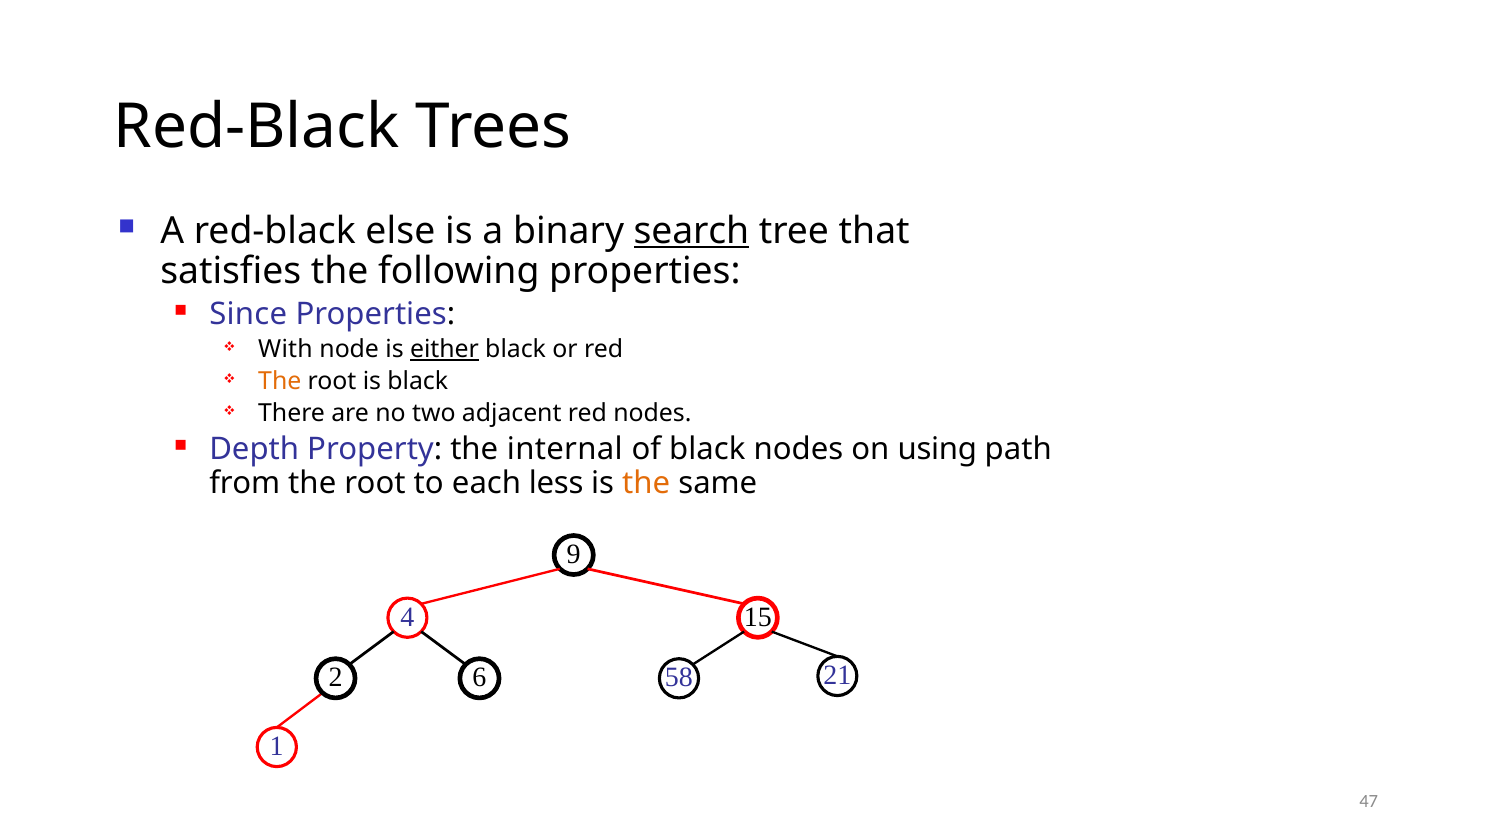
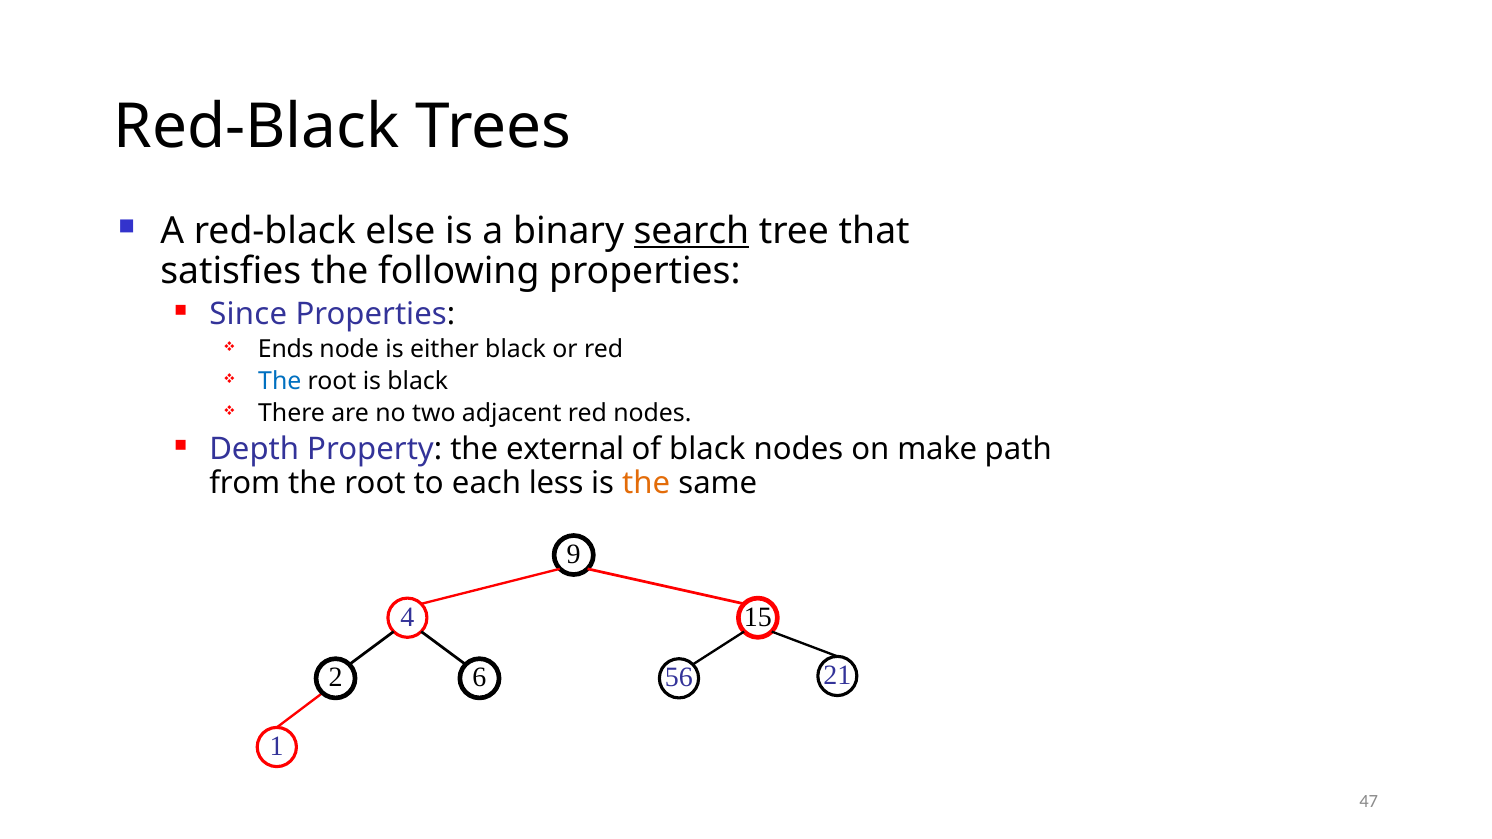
With: With -> Ends
either underline: present -> none
The at (280, 381) colour: orange -> blue
internal: internal -> external
using: using -> make
58: 58 -> 56
